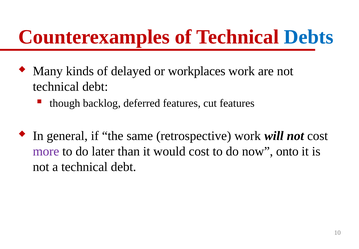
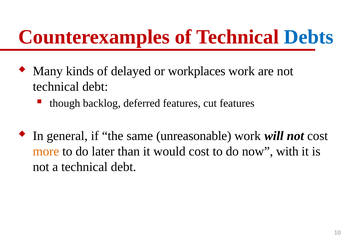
retrospective: retrospective -> unreasonable
more colour: purple -> orange
onto: onto -> with
